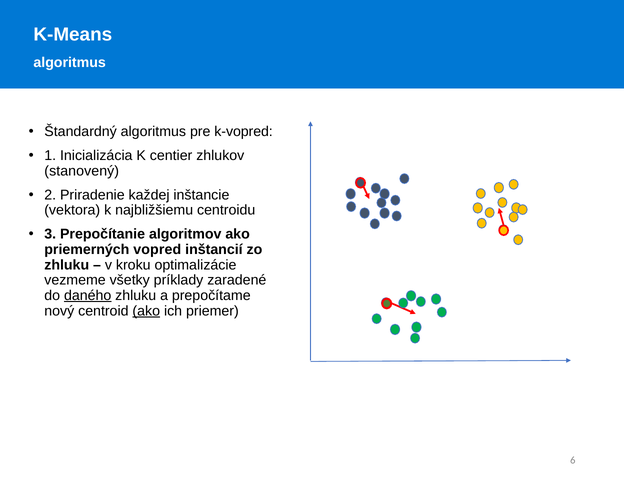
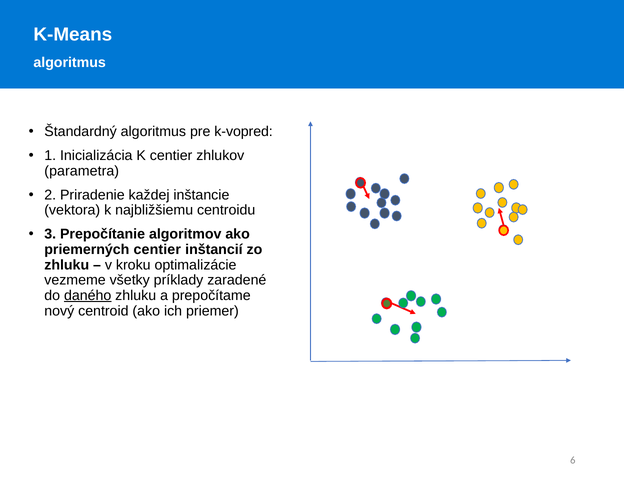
stanovený: stanovený -> parametra
priemerných vopred: vopred -> centier
ako at (146, 311) underline: present -> none
